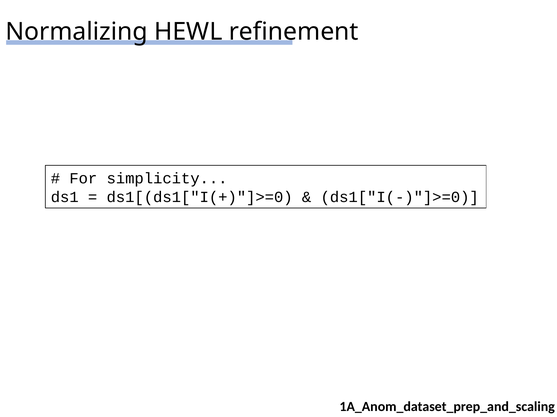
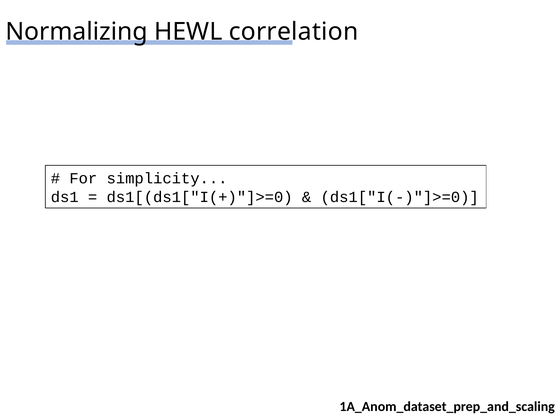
refinement: refinement -> correlation
